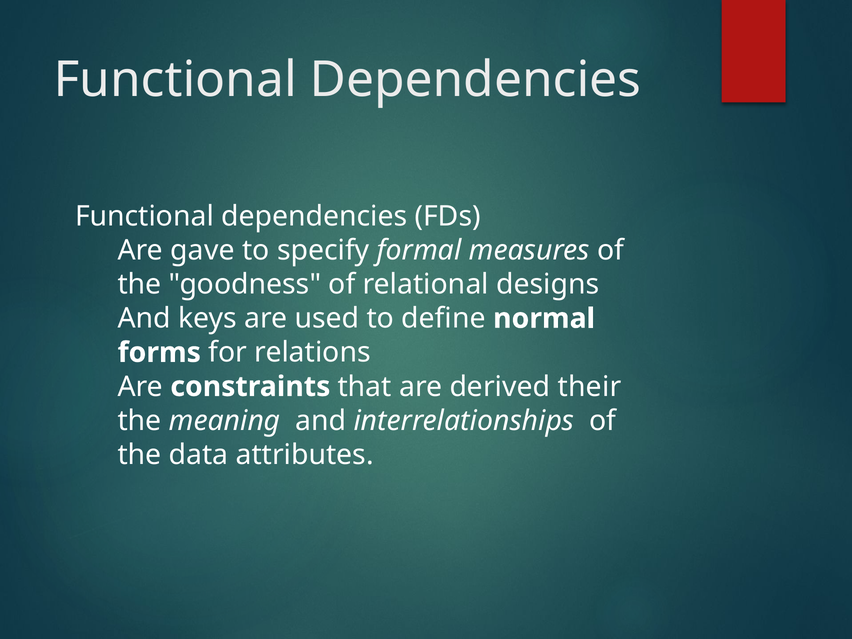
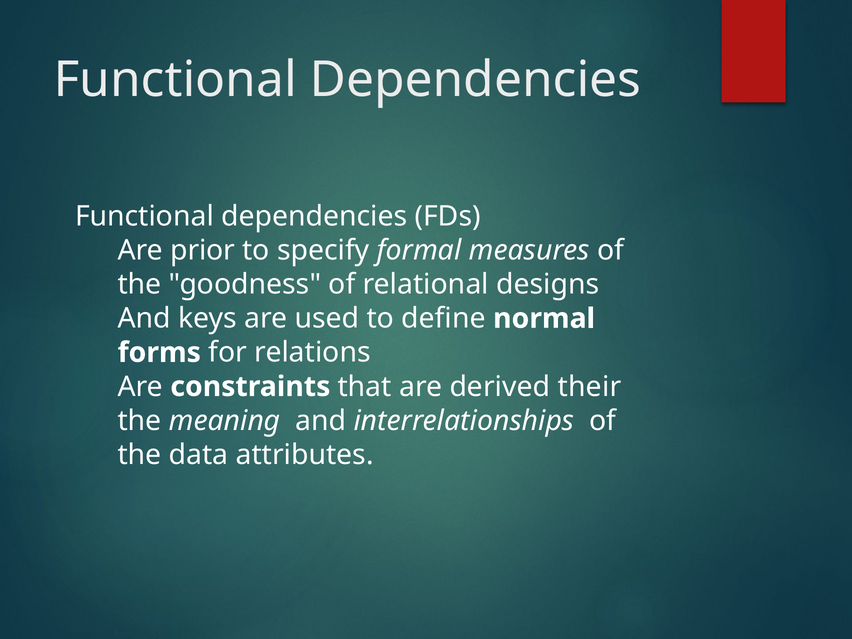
gave: gave -> prior
